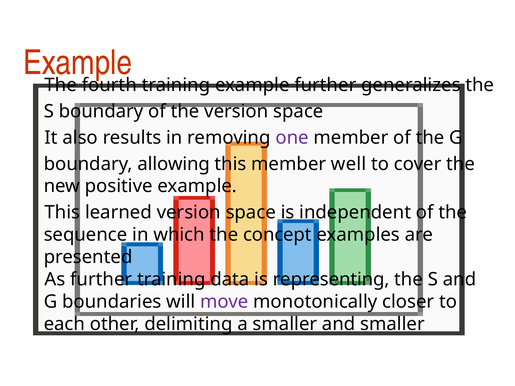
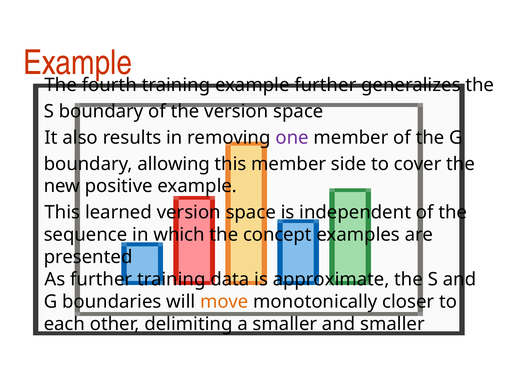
well: well -> side
representing: representing -> approximate
move colour: purple -> orange
